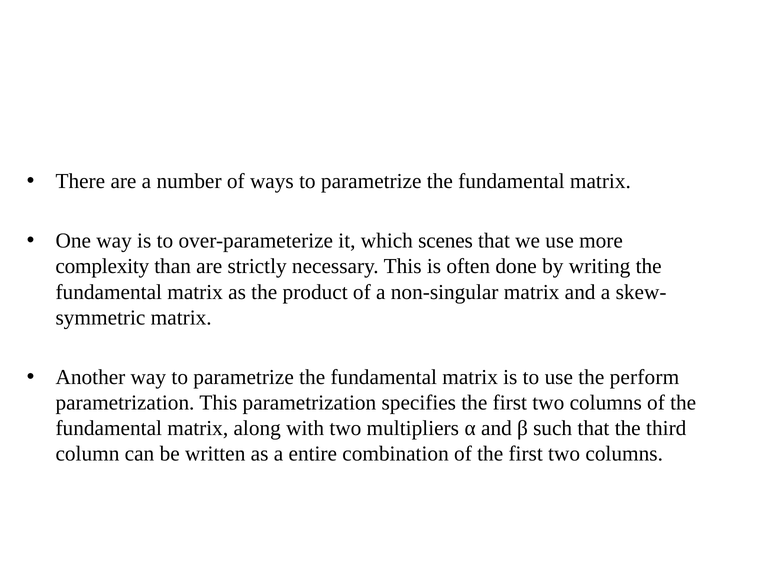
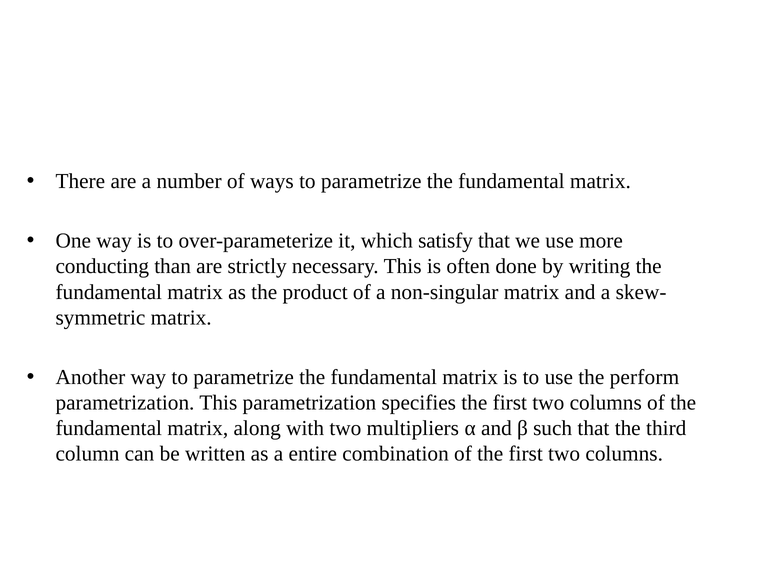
scenes: scenes -> satisfy
complexity: complexity -> conducting
